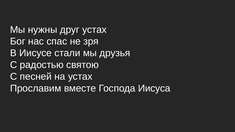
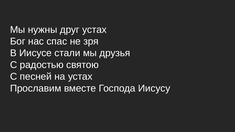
Иисуса: Иисуса -> Иисусу
